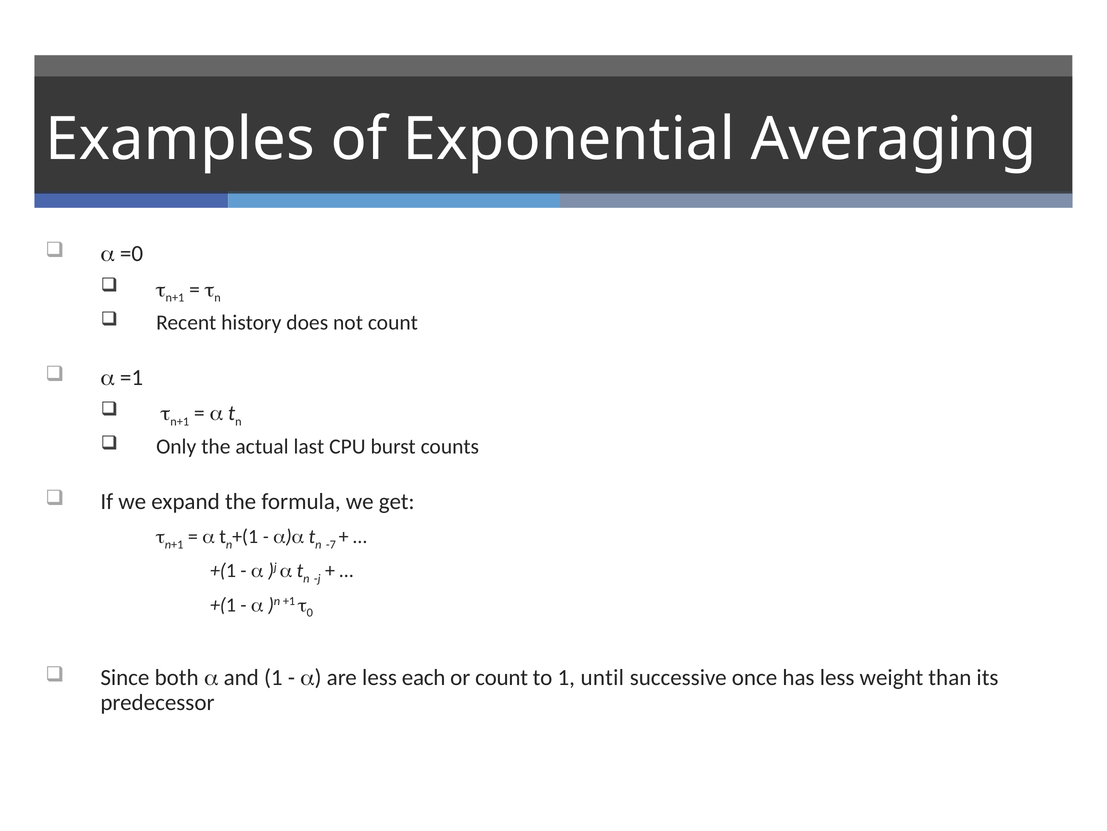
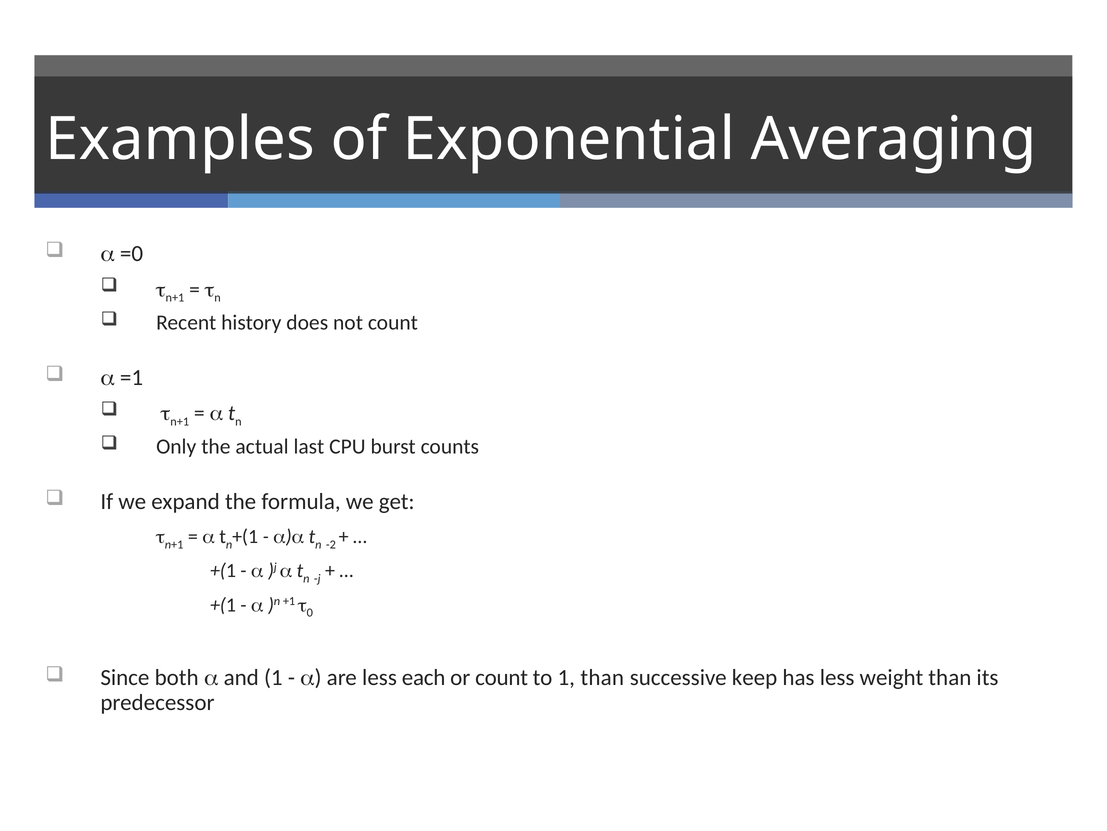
-7: -7 -> -2
1 until: until -> than
once: once -> keep
